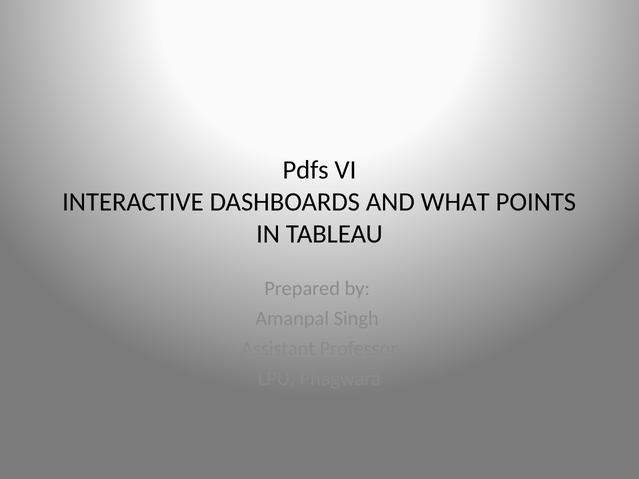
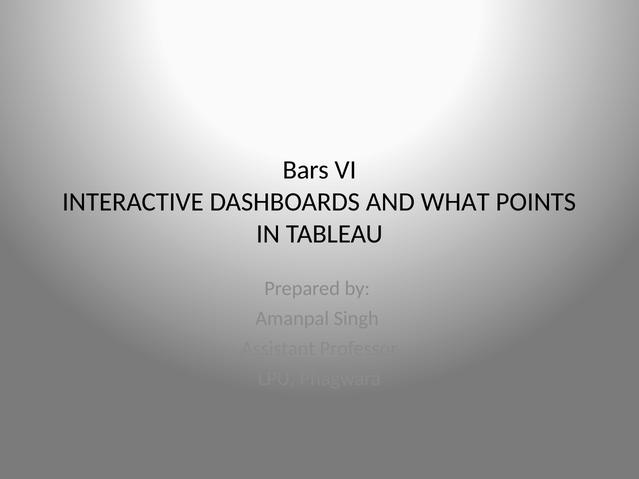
Pdfs: Pdfs -> Bars
